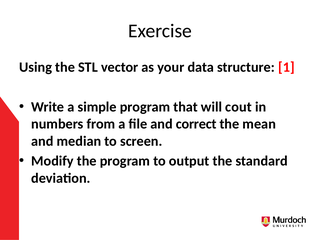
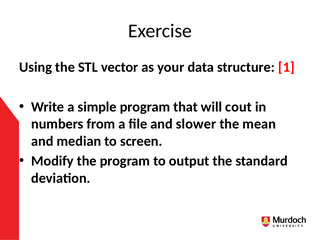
correct: correct -> slower
